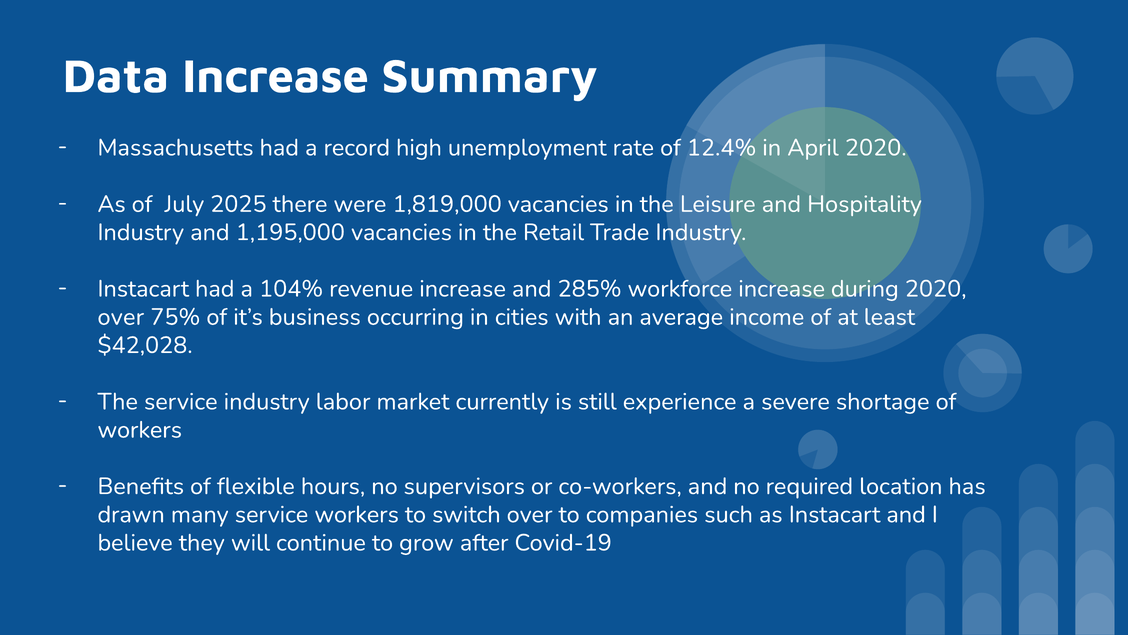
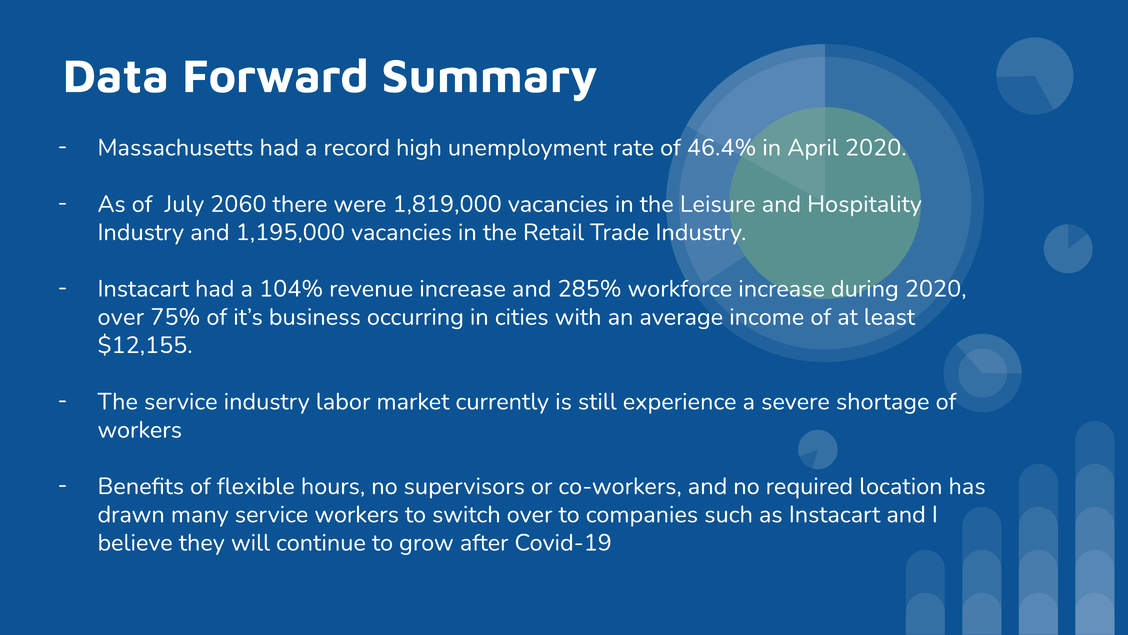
Data Increase: Increase -> Forward
12.4%: 12.4% -> 46.4%
2025: 2025 -> 2060
$42,028: $42,028 -> $12,155
